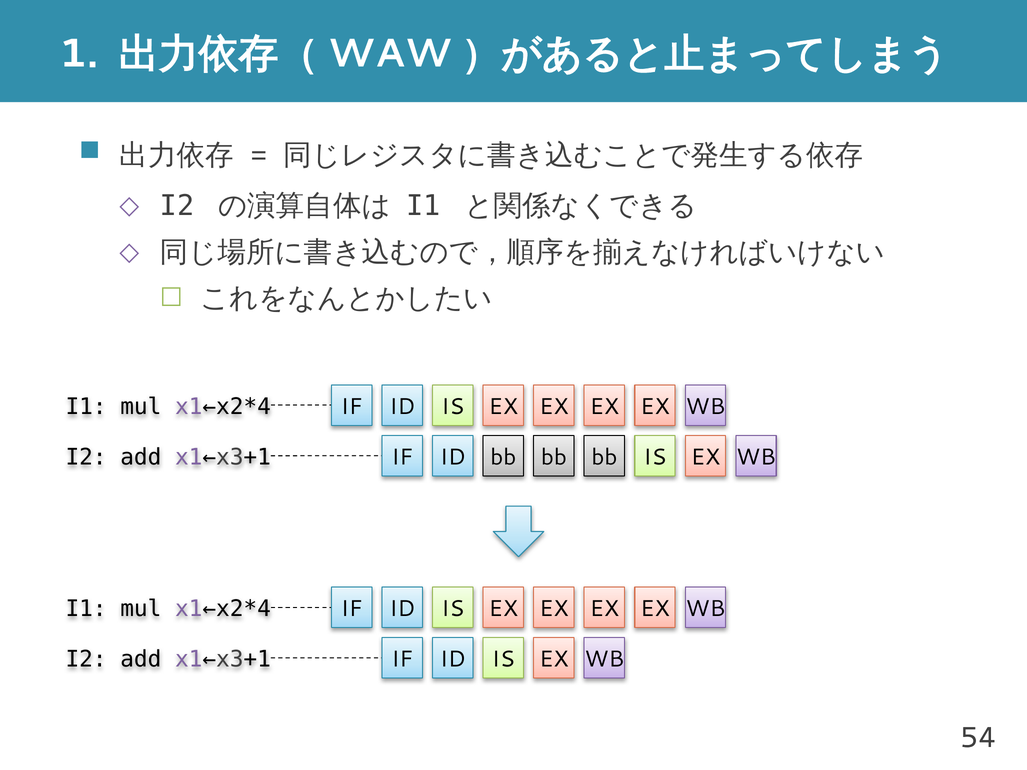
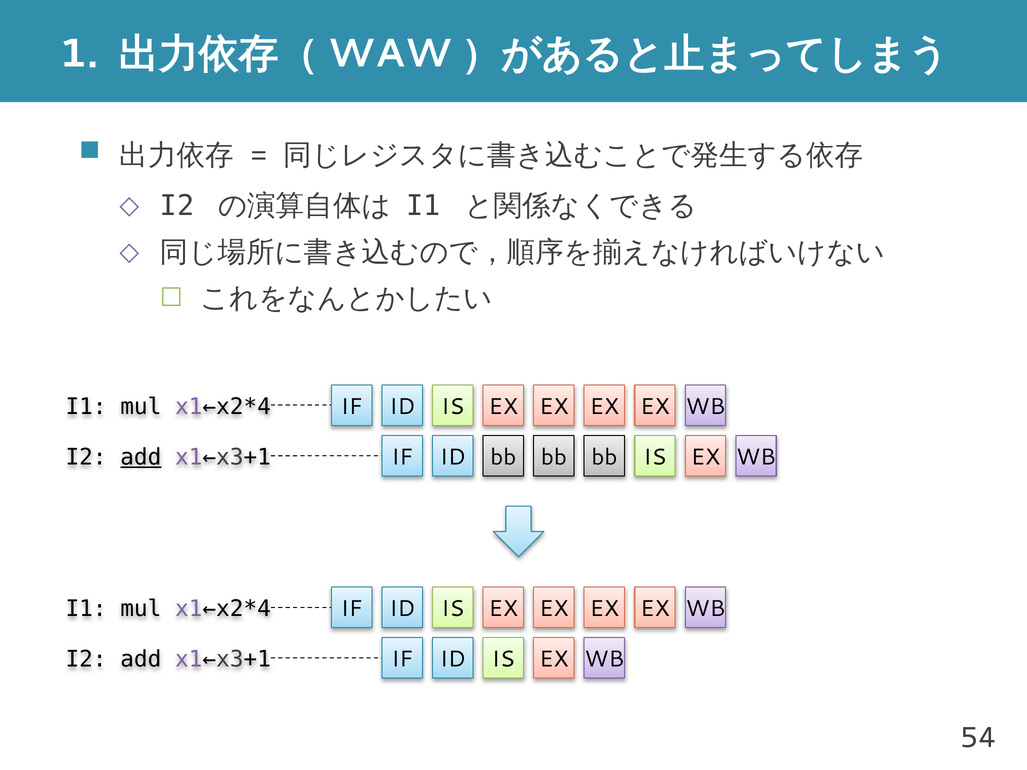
add at (141, 457) underline: none -> present
